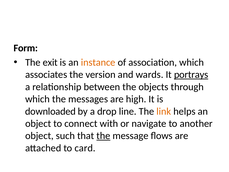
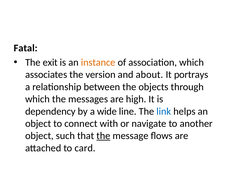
Form: Form -> Fatal
wards: wards -> about
portrays underline: present -> none
downloaded: downloaded -> dependency
drop: drop -> wide
link colour: orange -> blue
